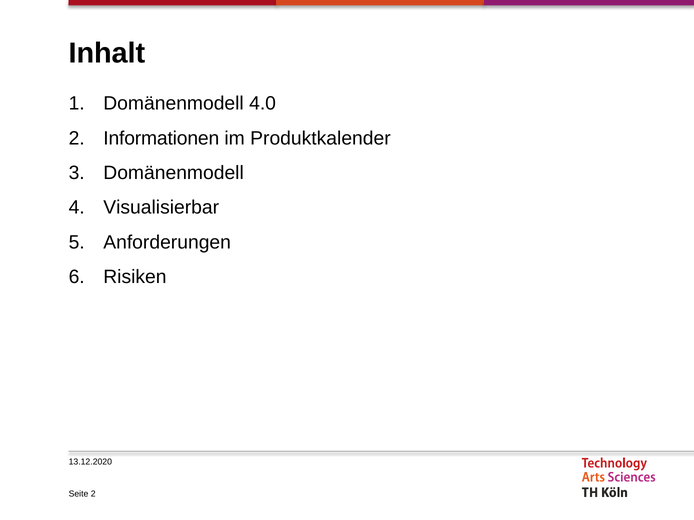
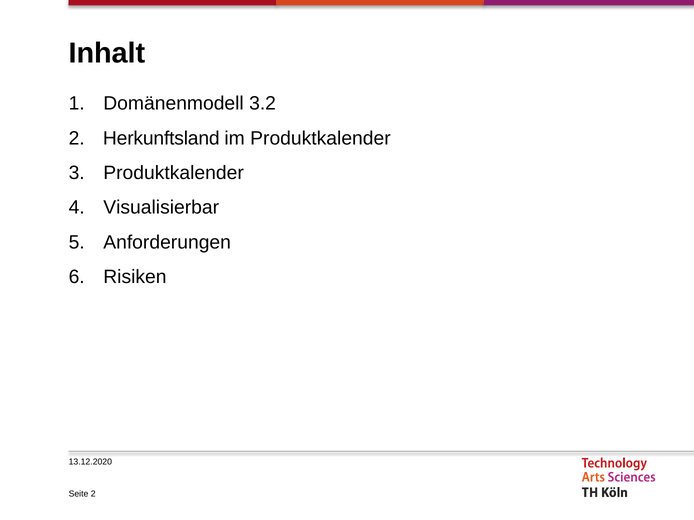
4.0: 4.0 -> 3.2
Informationen: Informationen -> Herkunftsland
Domänenmodell at (174, 173): Domänenmodell -> Produktkalender
